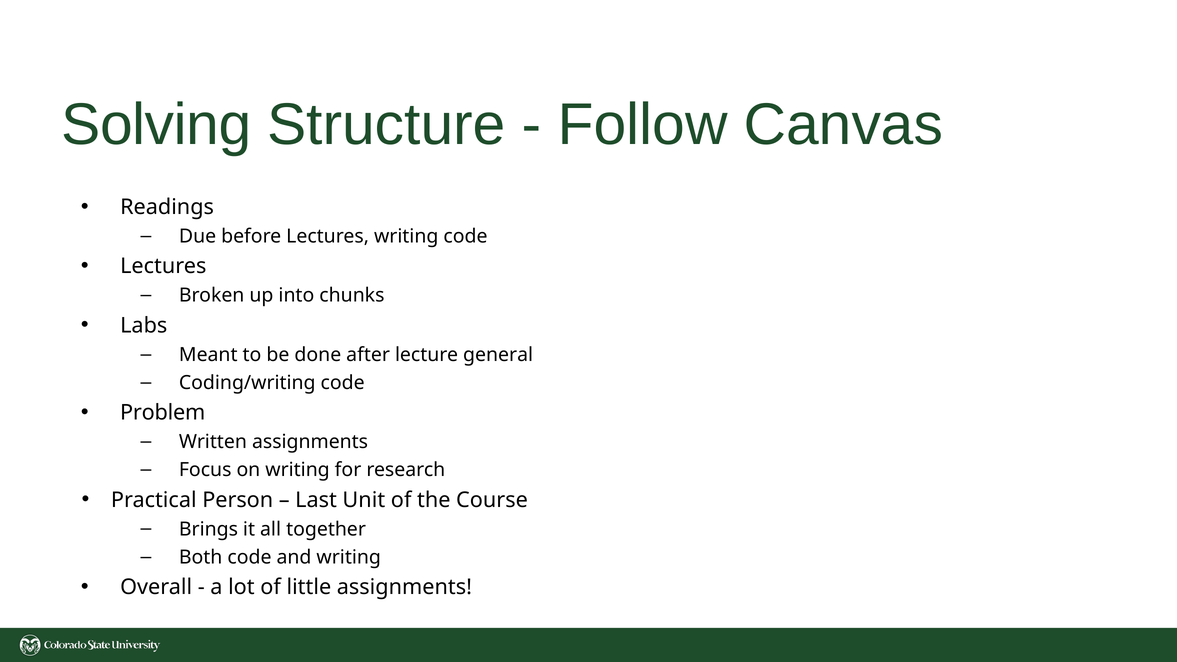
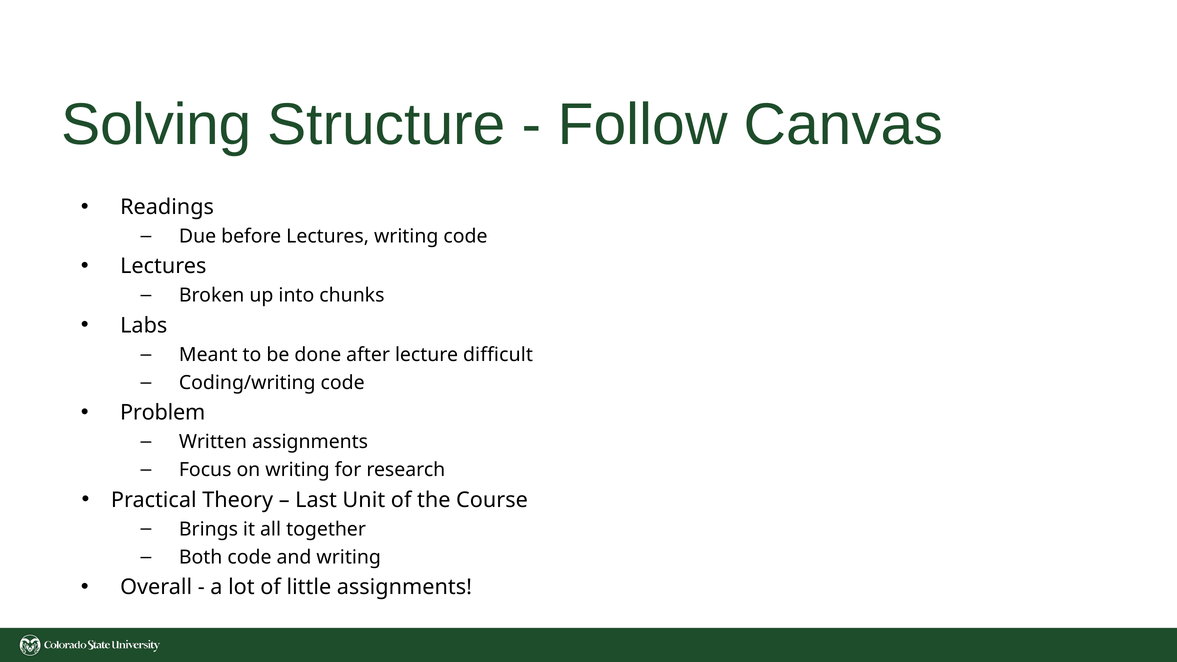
general: general -> difficult
Person: Person -> Theory
